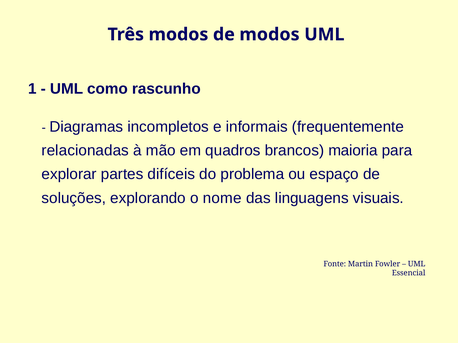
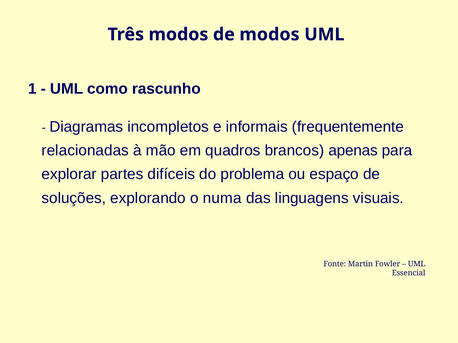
maioria: maioria -> apenas
nome: nome -> numa
